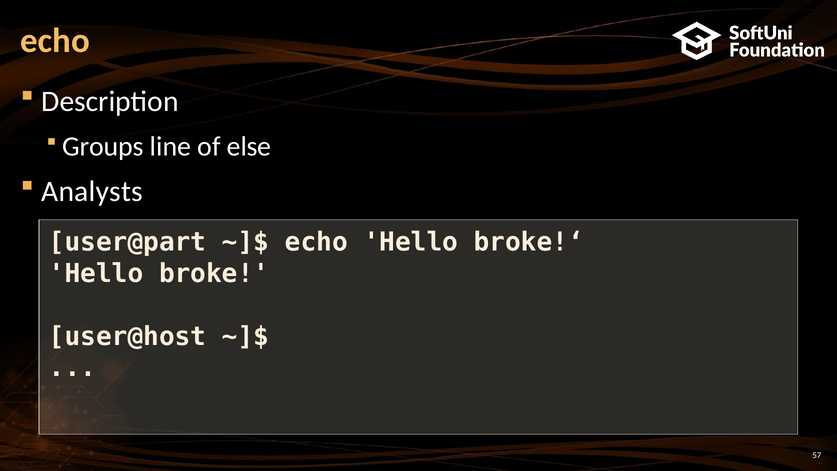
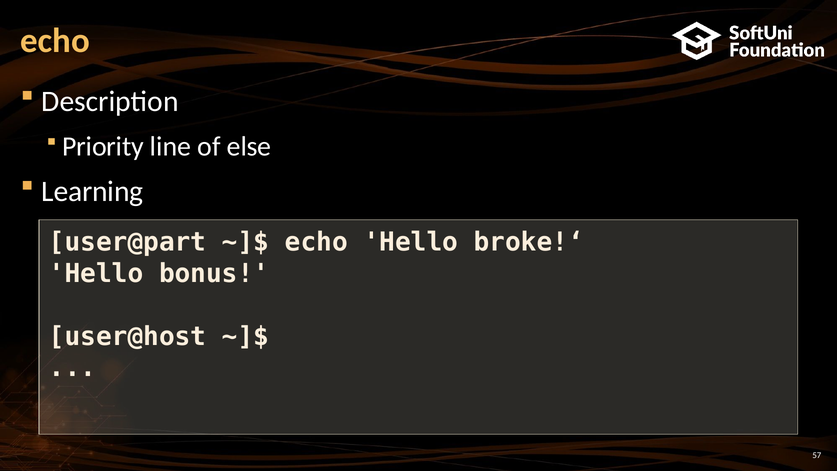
Groups: Groups -> Priority
Analysts: Analysts -> Learning
broke: broke -> bonus
